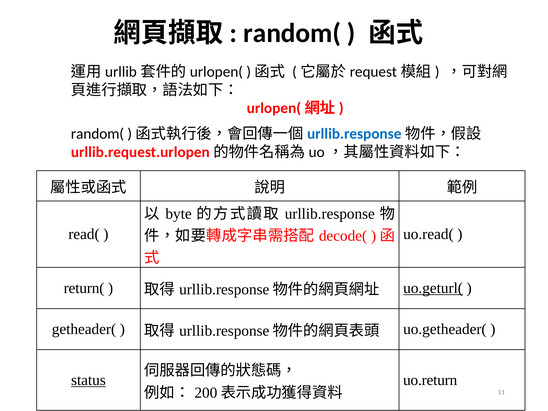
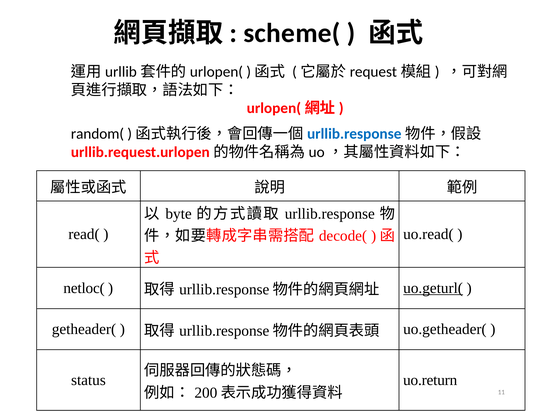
random( at (292, 33): random( -> scheme(
return(: return( -> netloc(
status underline: present -> none
